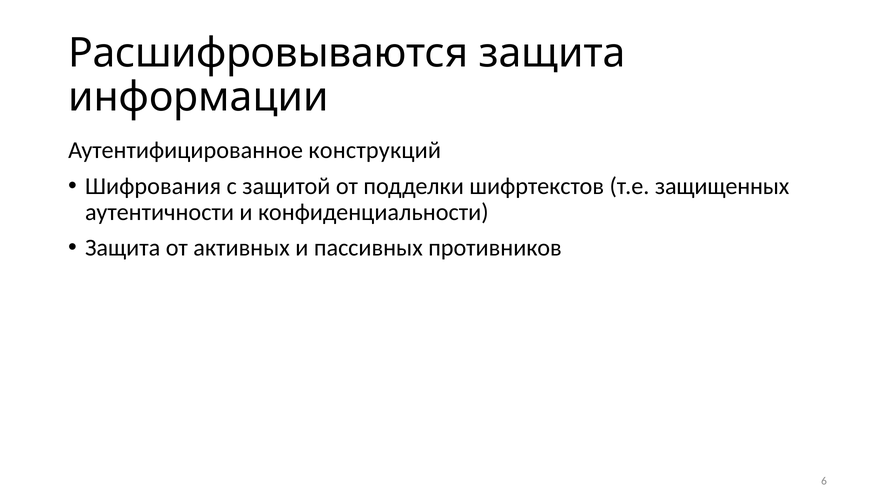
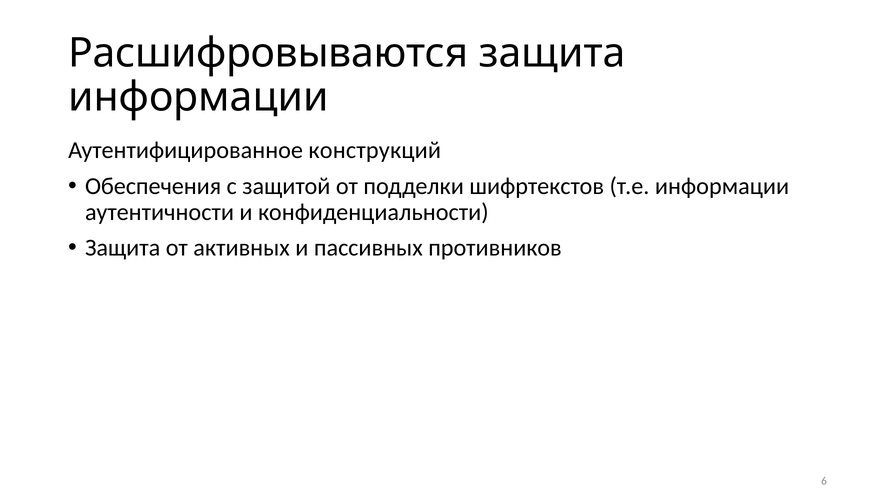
Шифрования: Шифрования -> Обеспечения
т.е защищенных: защищенных -> информации
